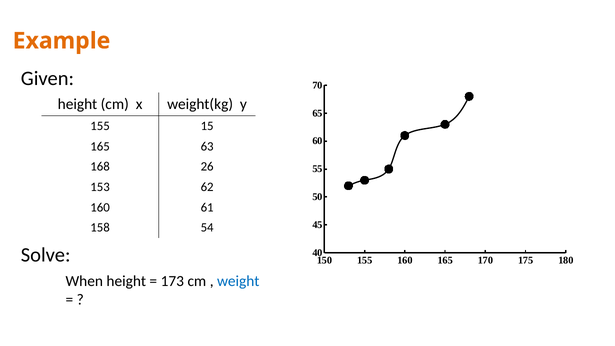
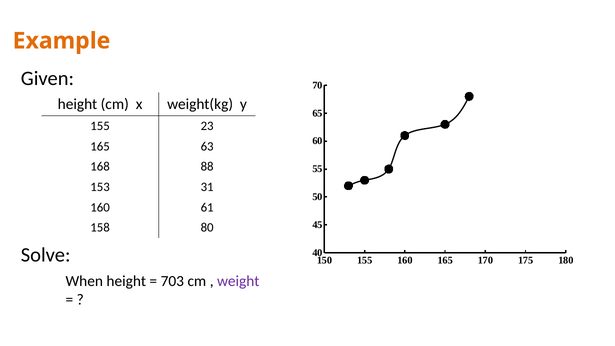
15: 15 -> 23
26: 26 -> 88
62: 62 -> 31
54: 54 -> 80
173: 173 -> 703
weight colour: blue -> purple
